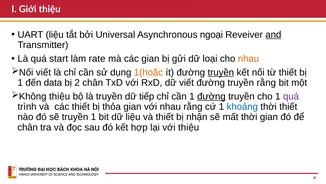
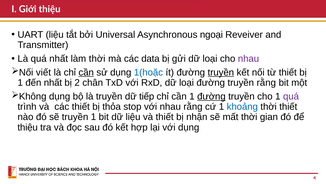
and underline: present -> none
quá start: start -> nhất
làm rate: rate -> thời
các gian: gian -> data
nhau at (248, 59) colour: orange -> purple
cần at (86, 72) underline: none -> present
1(hoặc colour: orange -> blue
đến data: data -> nhất
RxD dữ viết: viết -> loại
thiệu at (60, 96): thiệu -> dụng
thỏa gian: gian -> stop
chân at (28, 127): chân -> thiệu
với thiệu: thiệu -> dụng
